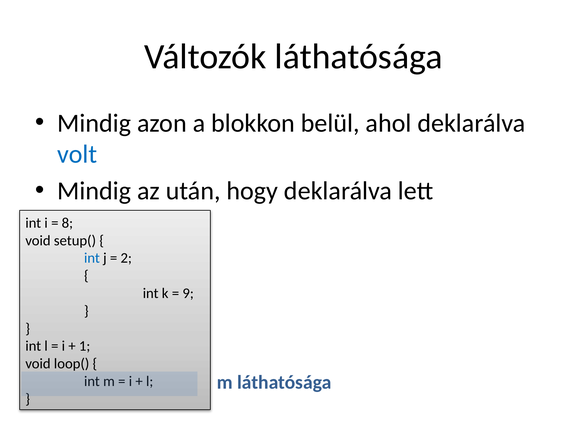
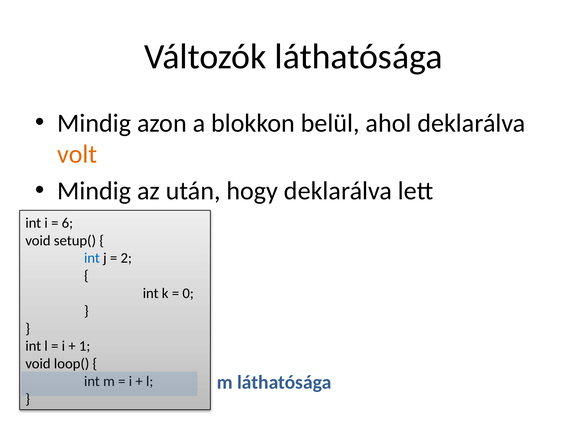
volt colour: blue -> orange
8: 8 -> 6
9: 9 -> 0
